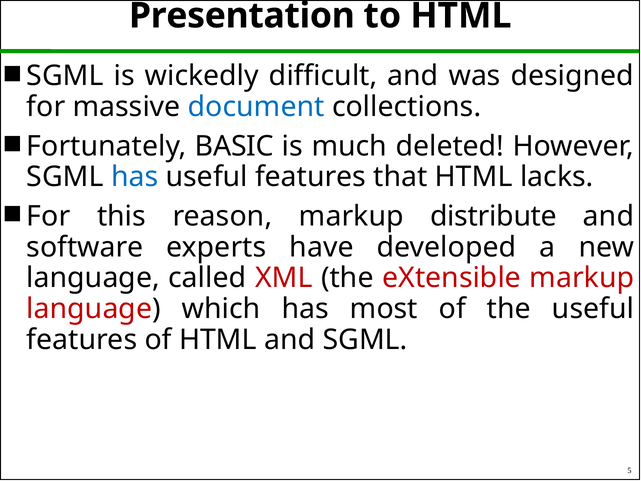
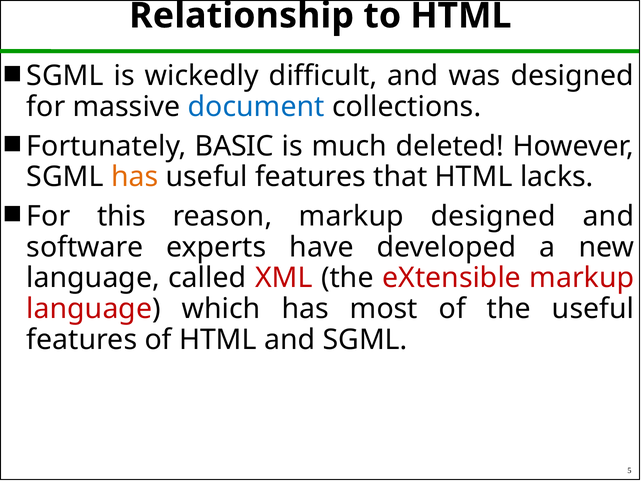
Presentation: Presentation -> Relationship
has at (135, 177) colour: blue -> orange
markup distribute: distribute -> designed
